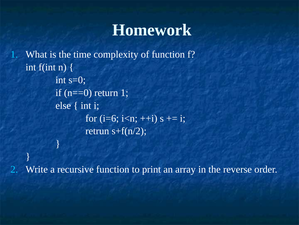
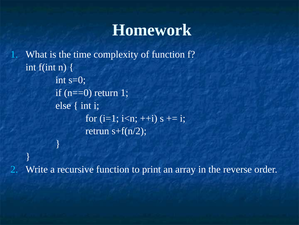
i=6: i=6 -> i=1
